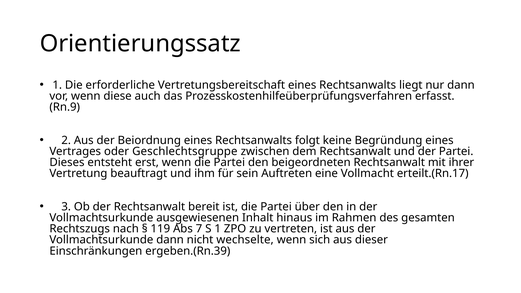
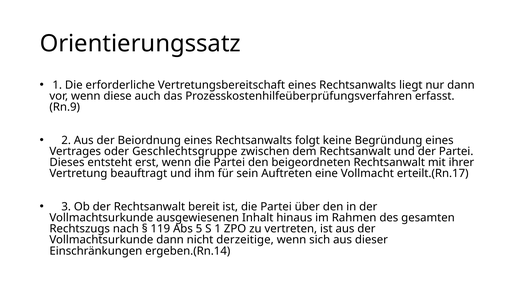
7: 7 -> 5
wechselte: wechselte -> derzeitige
ergeben.(Rn.39: ergeben.(Rn.39 -> ergeben.(Rn.14
